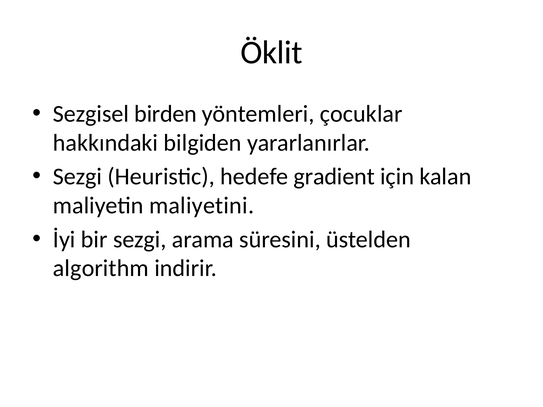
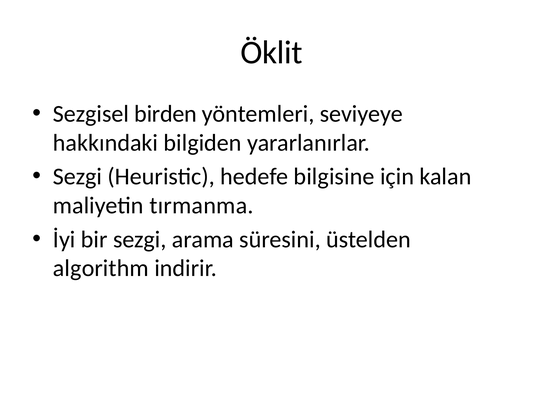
çocuklar: çocuklar -> seviyeye
gradient: gradient -> bilgisine
maliyetini: maliyetini -> tırmanma
